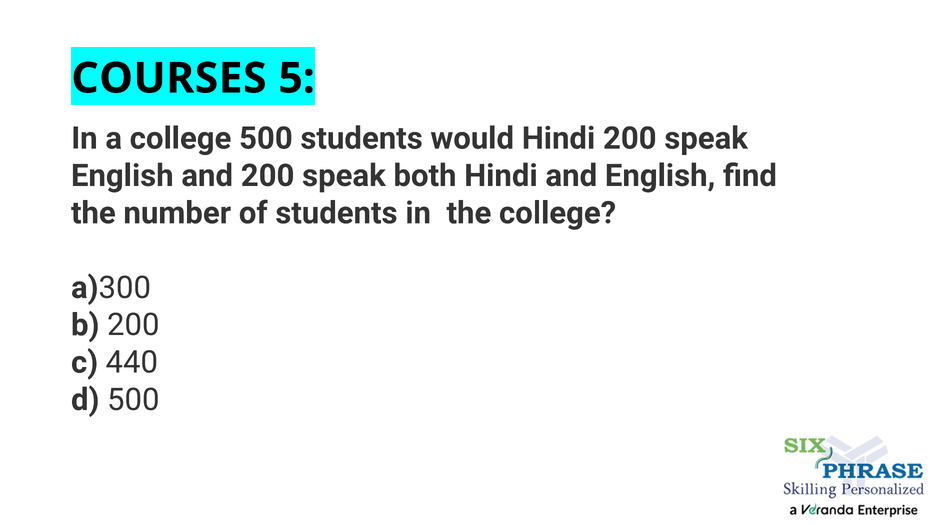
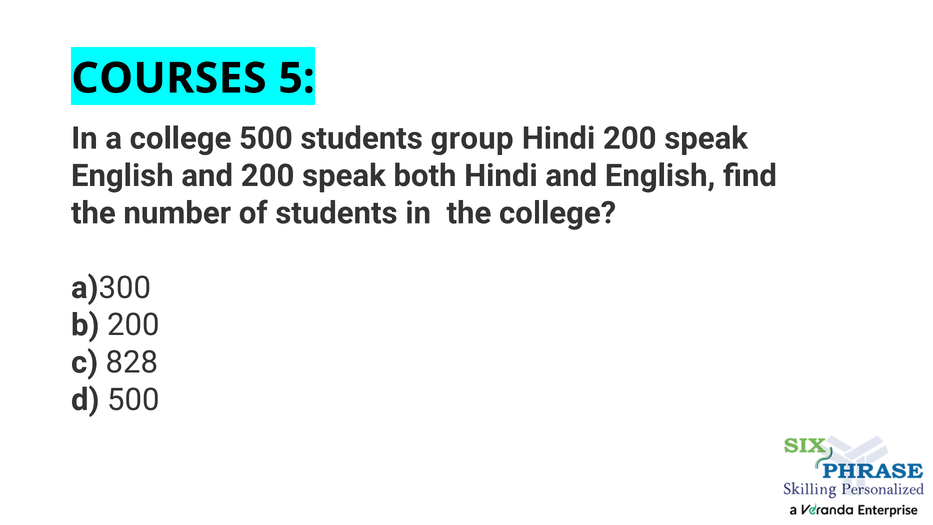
would: would -> group
440: 440 -> 828
